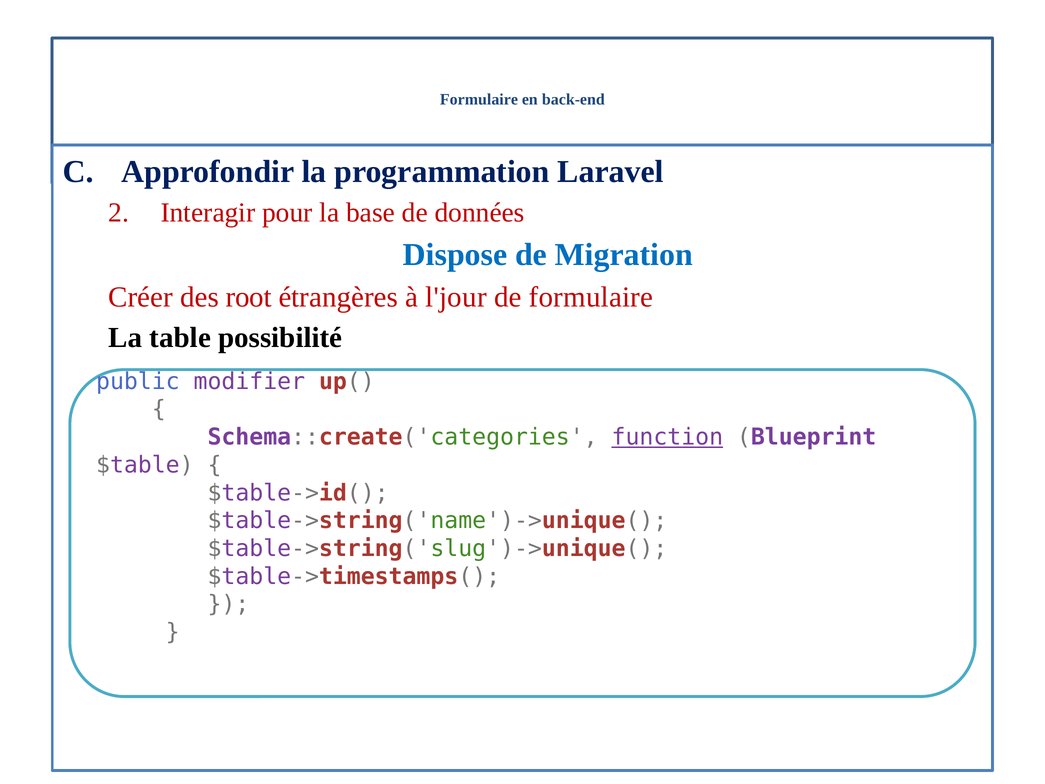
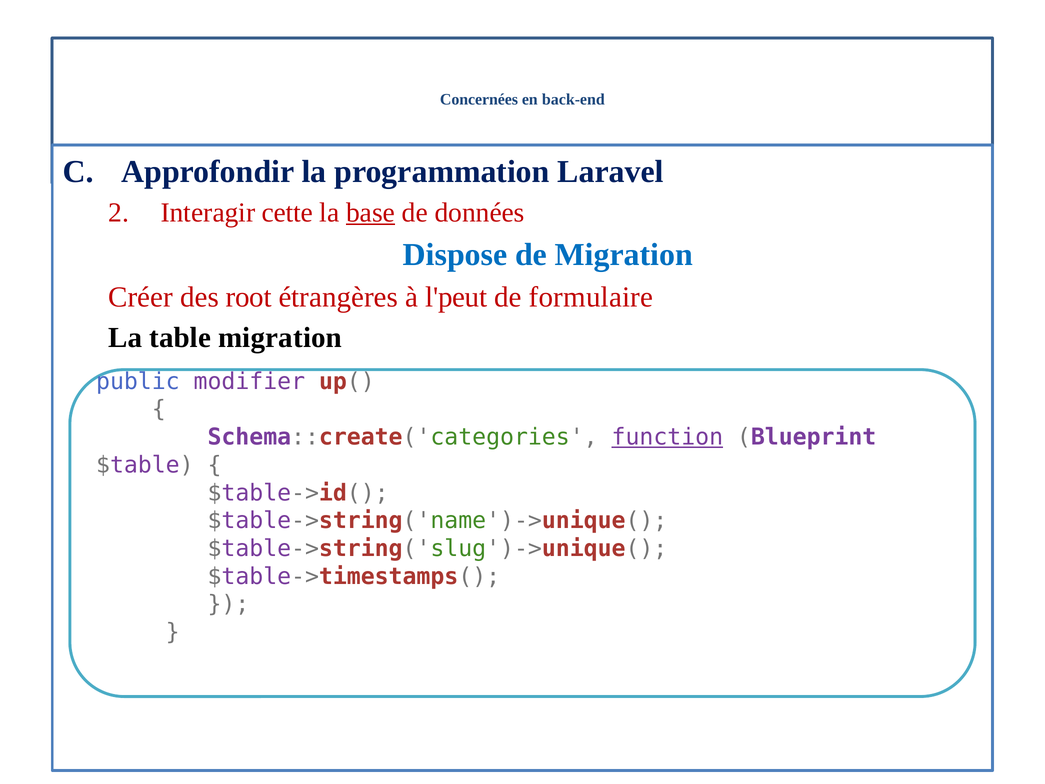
Formulaire at (479, 99): Formulaire -> Concernées
pour: pour -> cette
base underline: none -> present
l'jour: l'jour -> l'peut
table possibilité: possibilité -> migration
